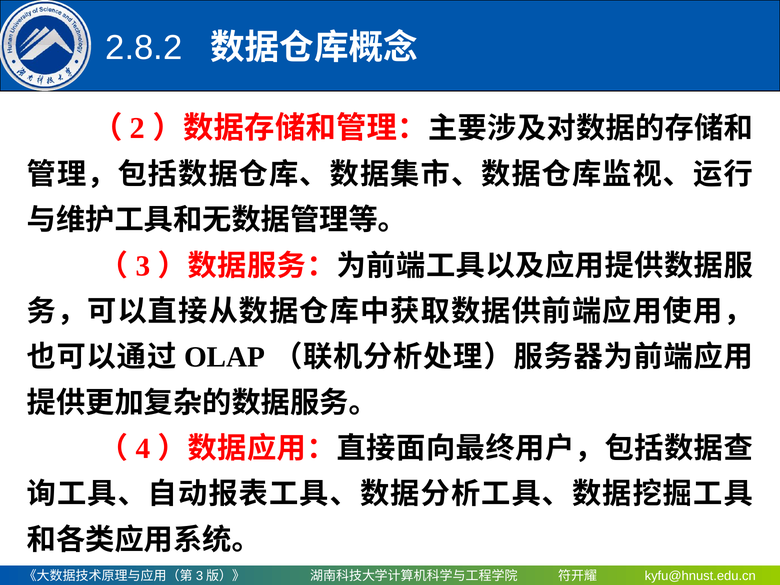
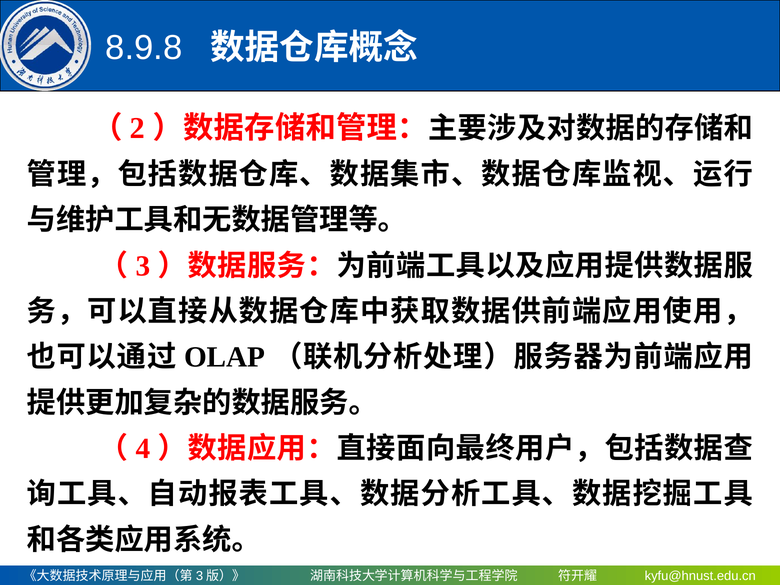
2.8.2: 2.8.2 -> 8.9.8
